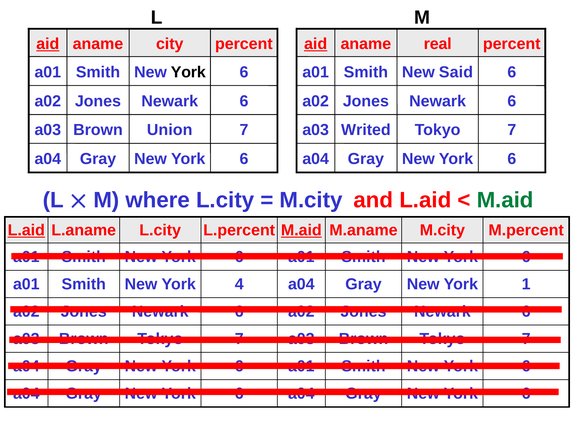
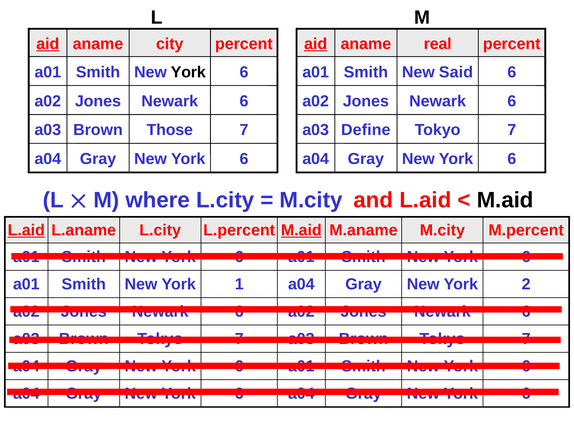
Union: Union -> Those
Writed: Writed -> Define
M.aid at (505, 200) colour: green -> black
4: 4 -> 1
1: 1 -> 2
